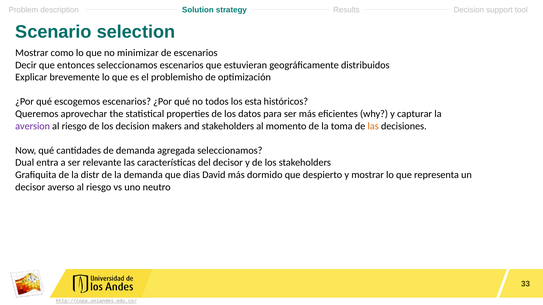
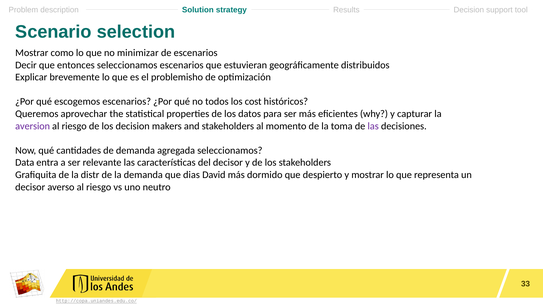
esta: esta -> cost
las at (373, 126) colour: orange -> purple
Dual: Dual -> Data
